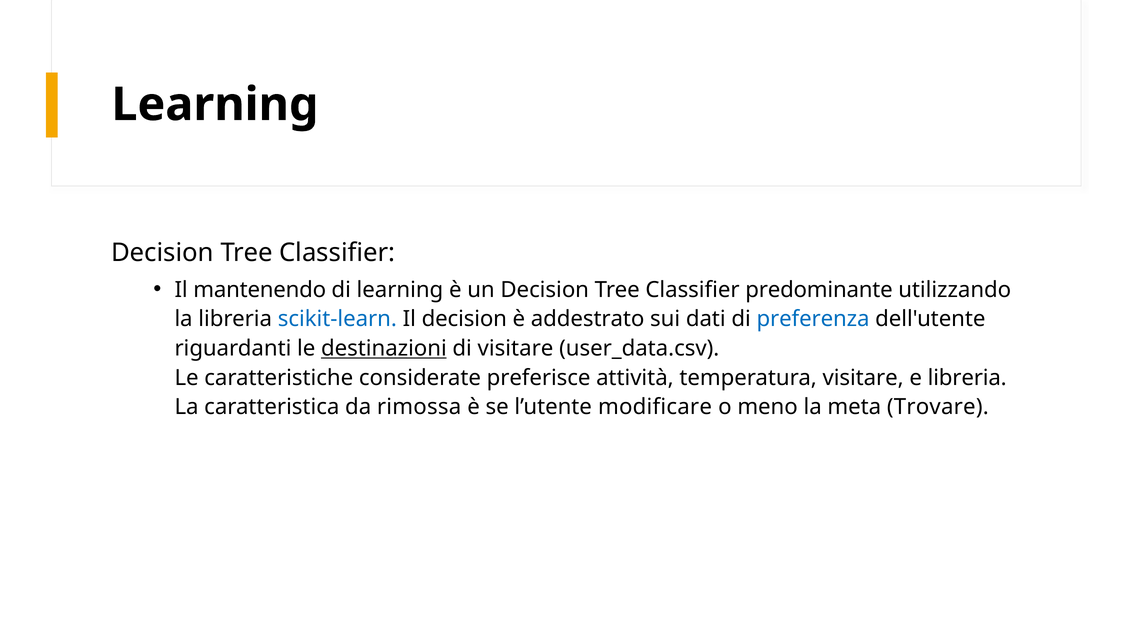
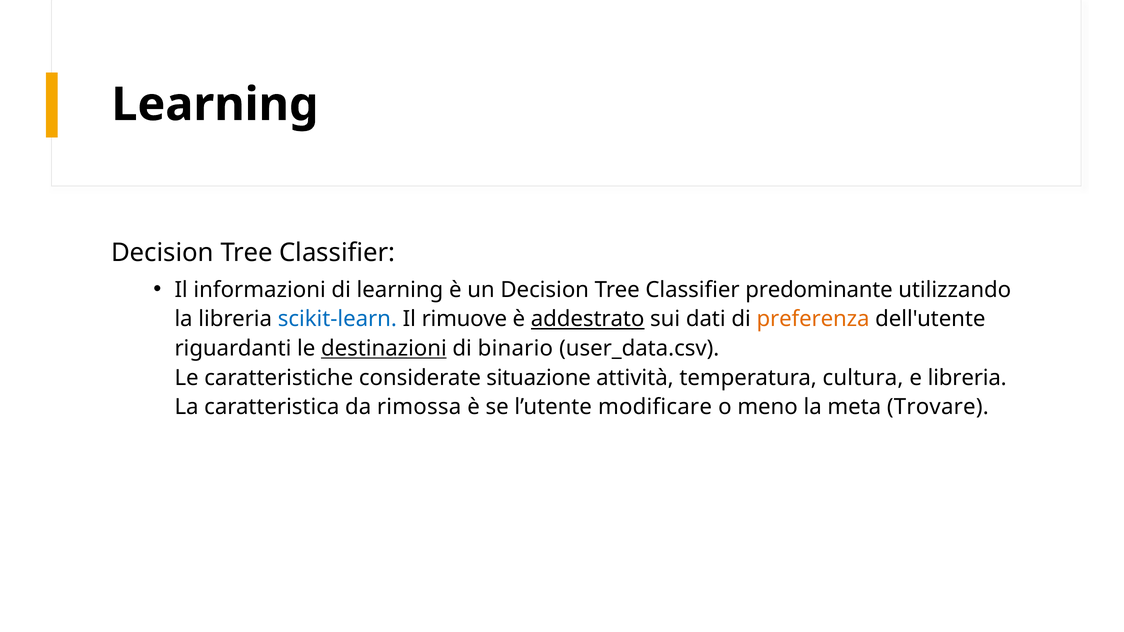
mantenendo: mantenendo -> informazioni
Il decision: decision -> rimuove
addestrato underline: none -> present
preferenza colour: blue -> orange
di visitare: visitare -> binario
preferisce: preferisce -> situazione
temperatura visitare: visitare -> cultura
